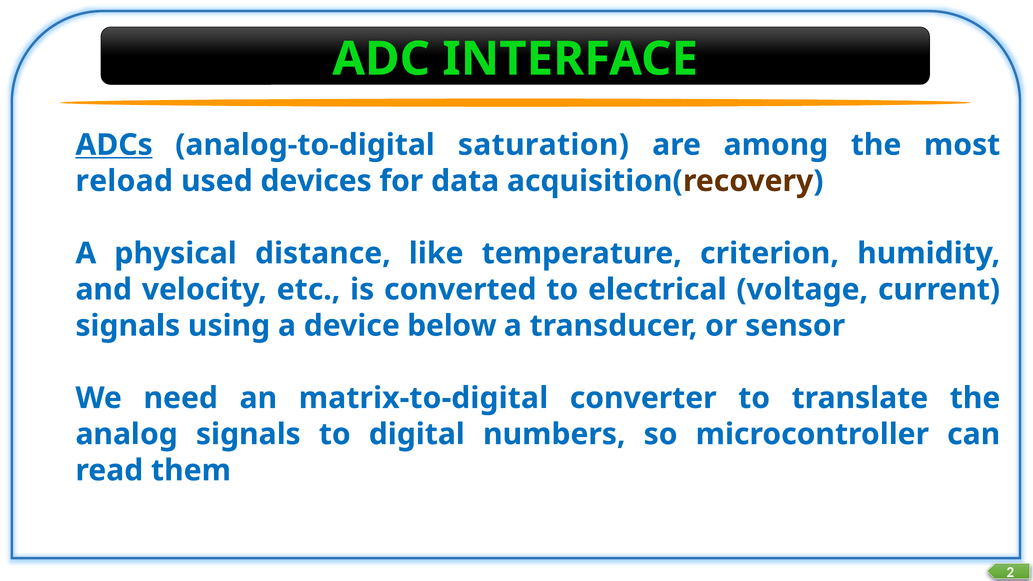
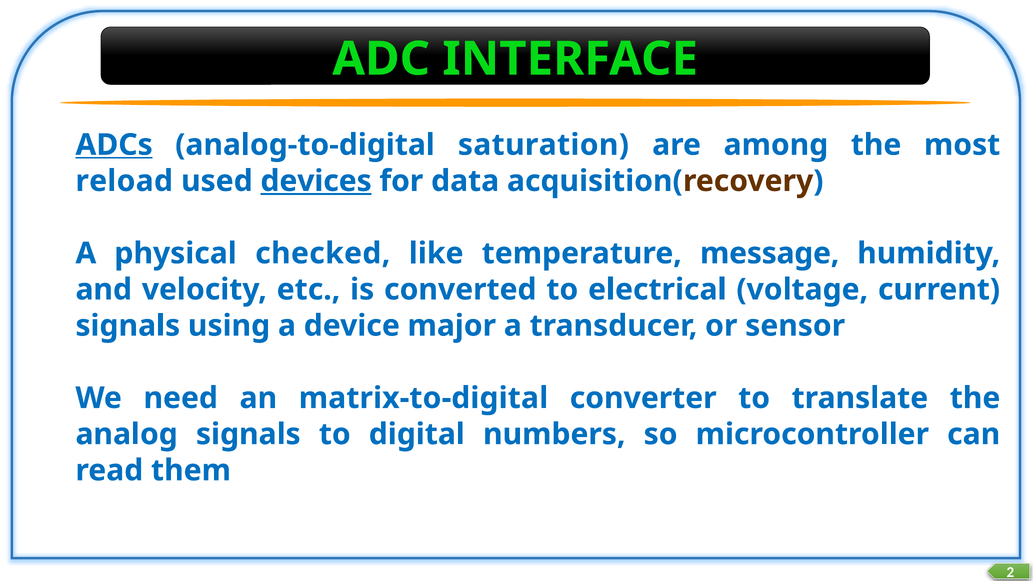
devices underline: none -> present
distance: distance -> checked
criterion: criterion -> message
below: below -> major
